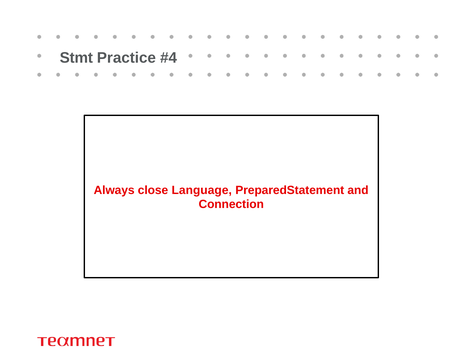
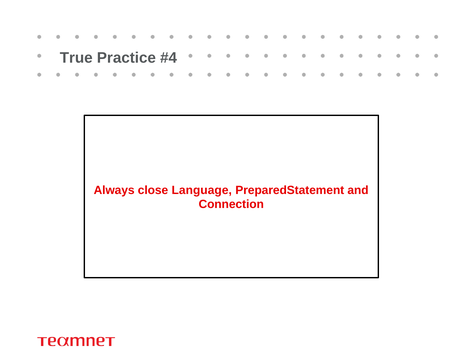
Stmt: Stmt -> True
